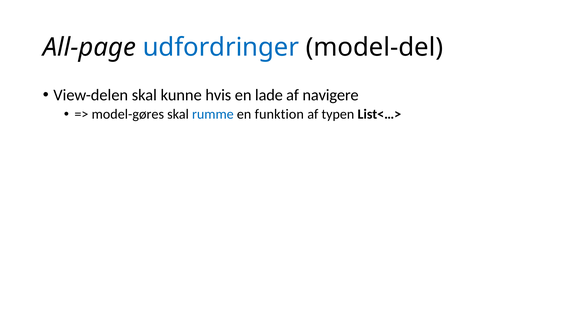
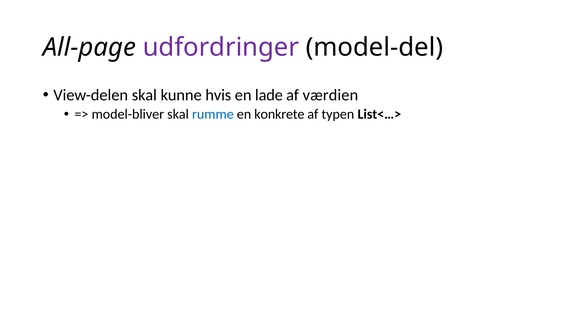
udfordringer colour: blue -> purple
navigere: navigere -> værdien
model-gøres: model-gøres -> model-bliver
funktion: funktion -> konkrete
